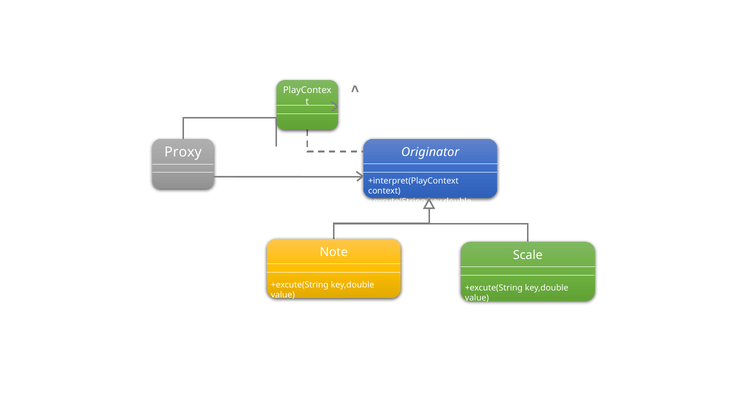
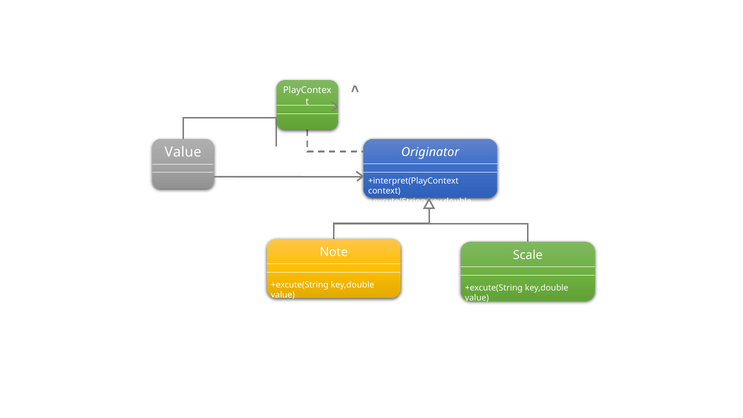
Proxy at (183, 152): Proxy -> Value
